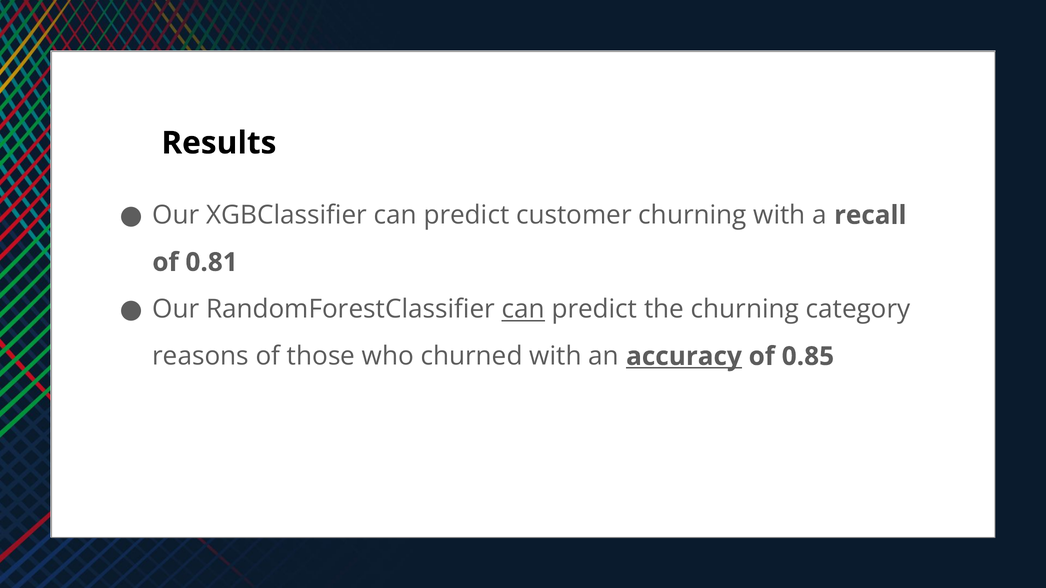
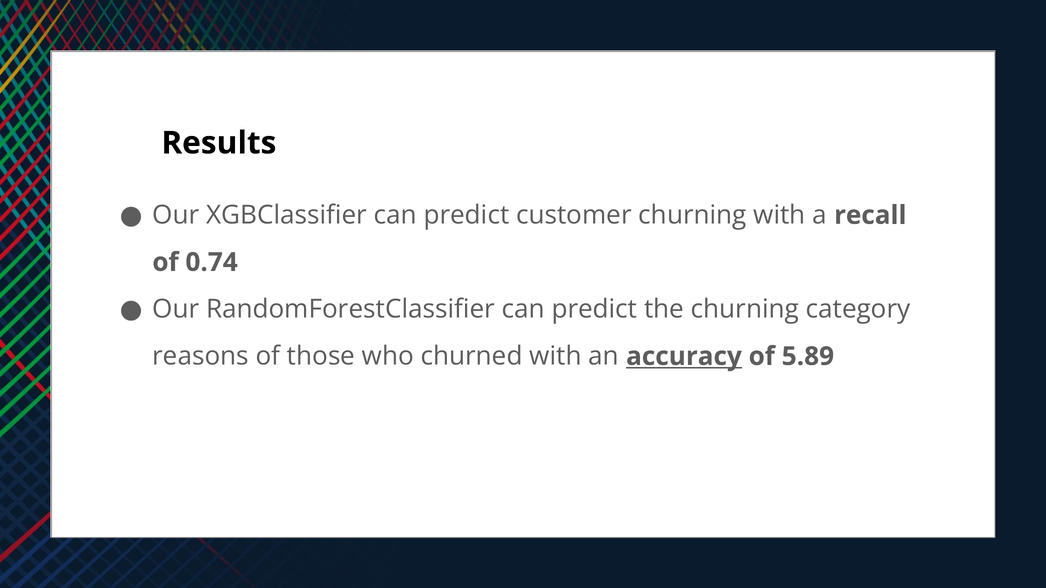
0.81: 0.81 -> 0.74
can at (523, 310) underline: present -> none
0.85: 0.85 -> 5.89
